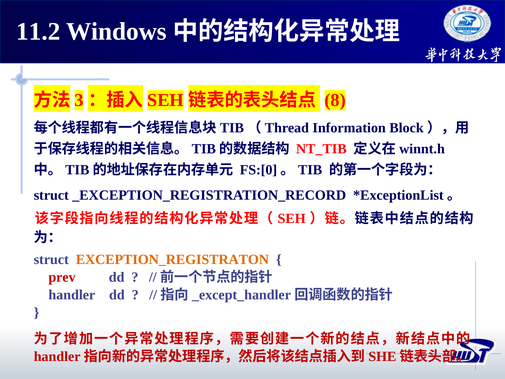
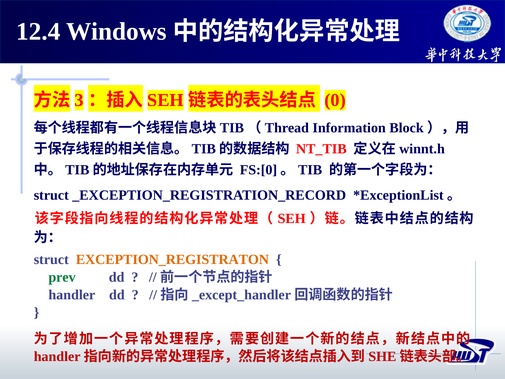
11.2: 11.2 -> 12.4
8: 8 -> 0
prev colour: red -> green
